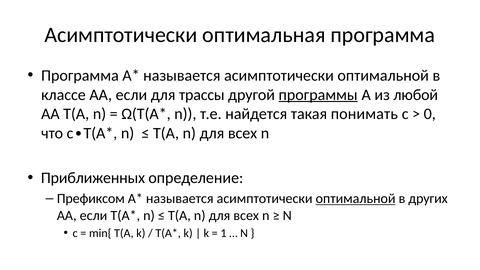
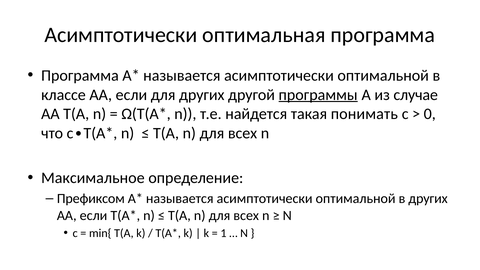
для трассы: трассы -> других
любой: любой -> случае
Приближенных: Приближенных -> Максимальное
оптимальной at (356, 199) underline: present -> none
